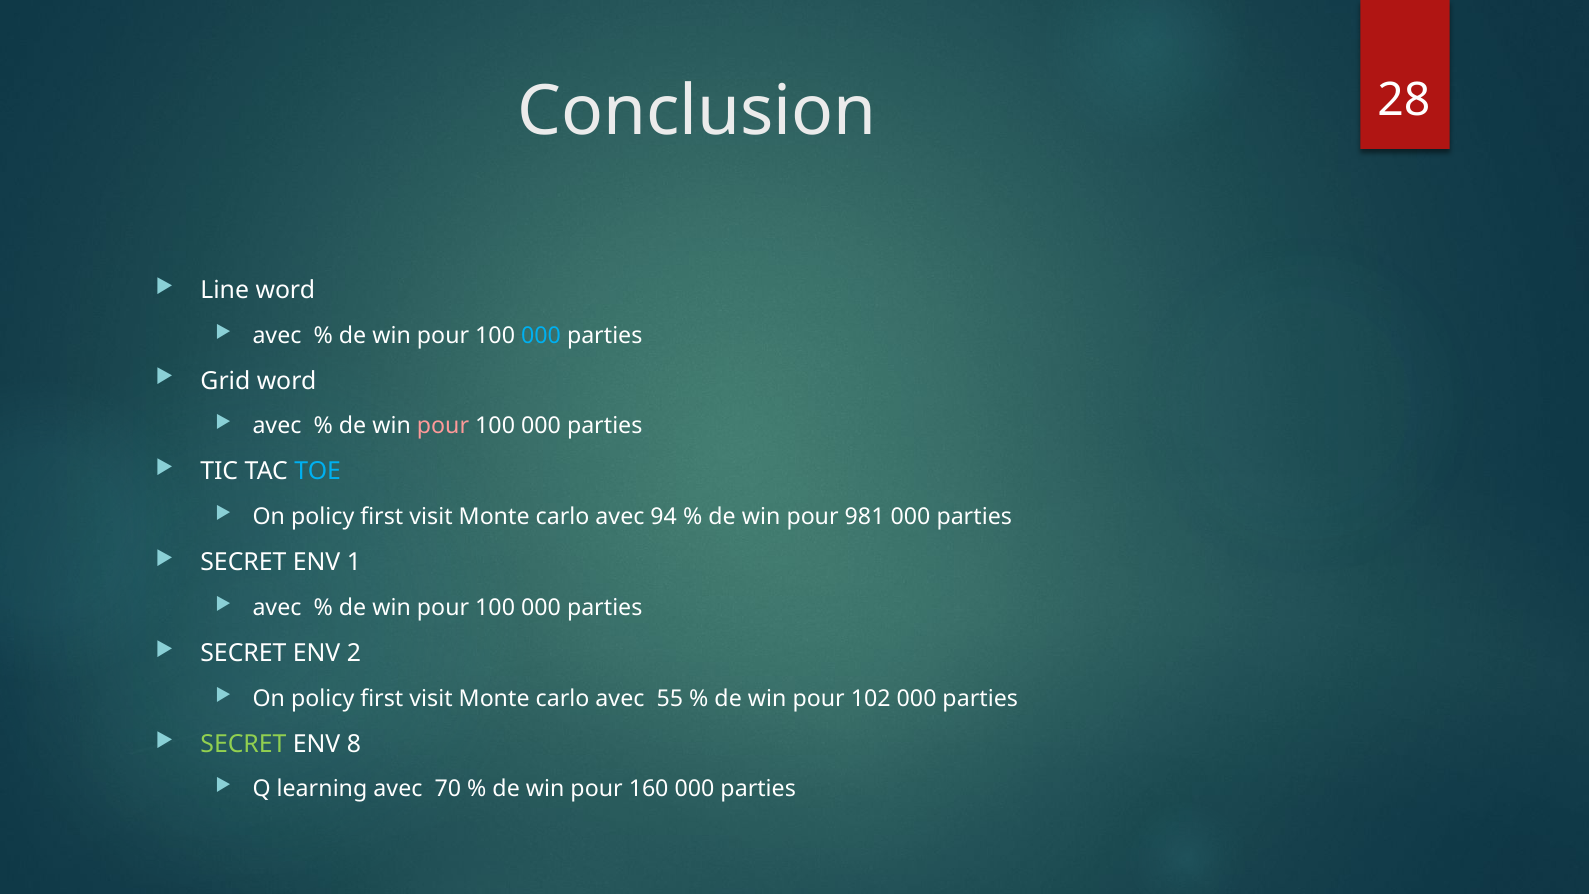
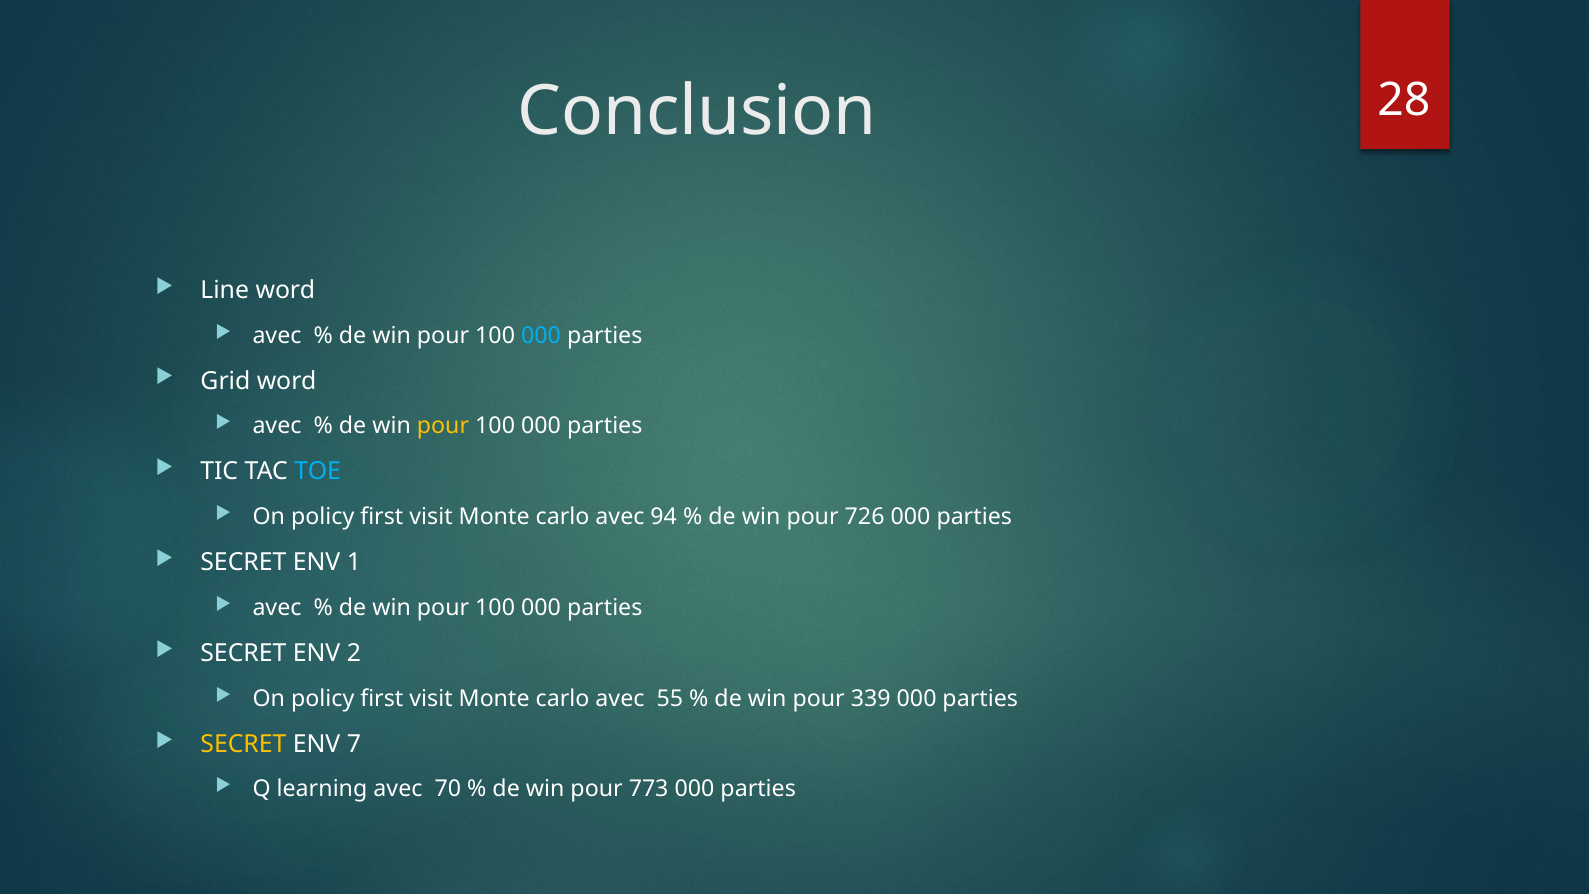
pour at (443, 426) colour: pink -> yellow
981: 981 -> 726
102: 102 -> 339
SECRET at (243, 744) colour: light green -> yellow
8: 8 -> 7
160: 160 -> 773
